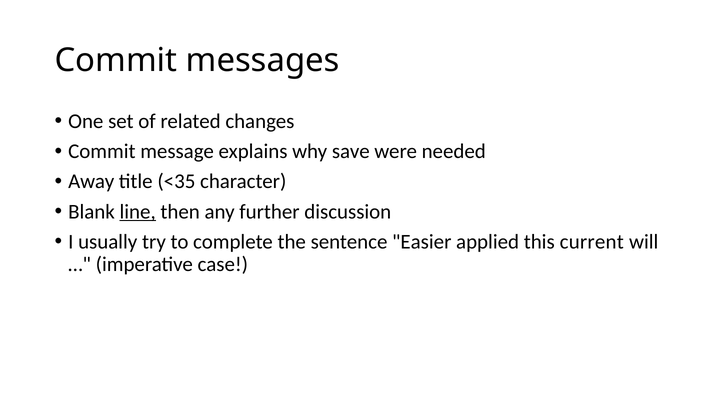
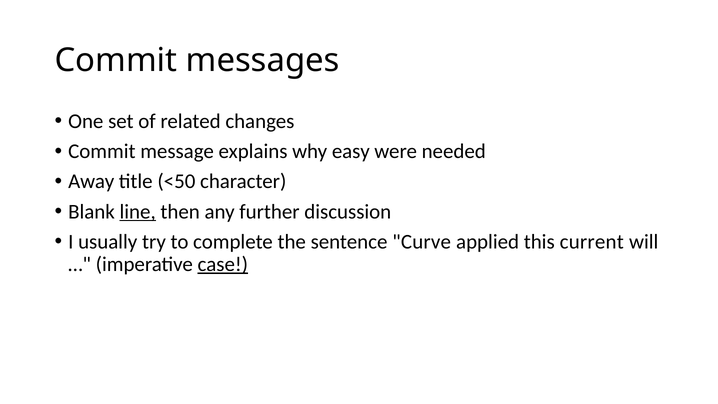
save: save -> easy
<35: <35 -> <50
Easier: Easier -> Curve
case underline: none -> present
